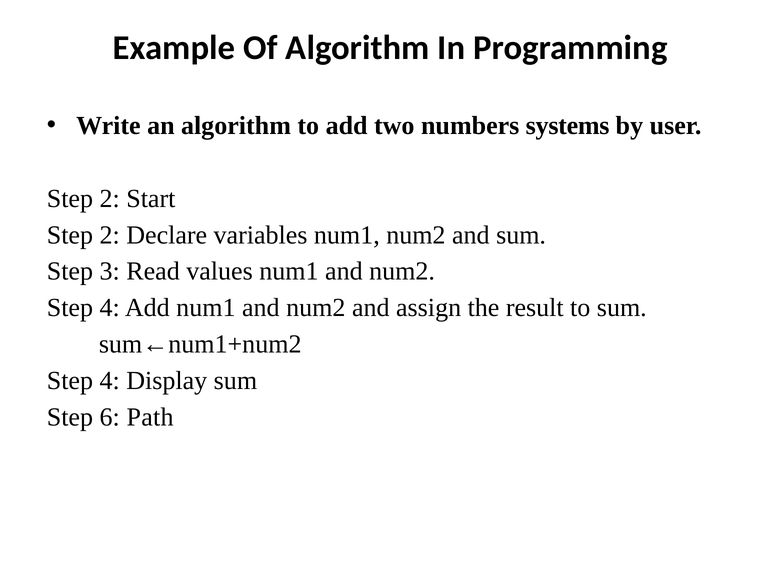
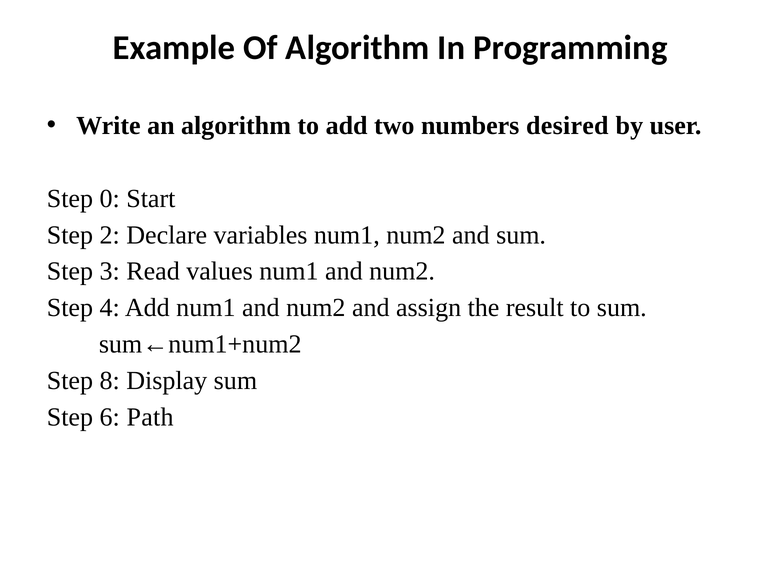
systems: systems -> desired
2 at (110, 198): 2 -> 0
4 at (110, 381): 4 -> 8
